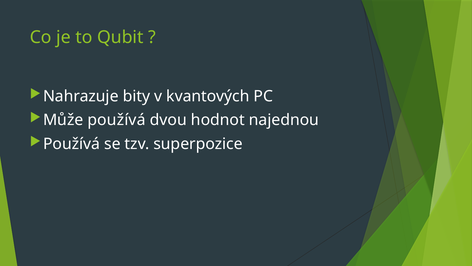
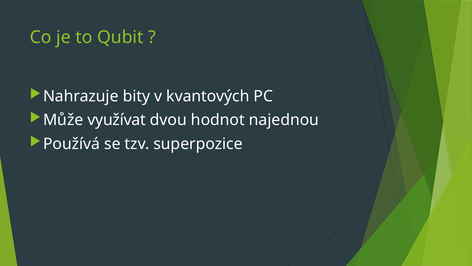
Může používá: používá -> využívat
